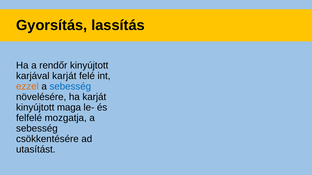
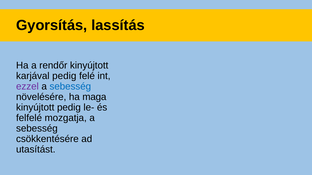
karjával karját: karját -> pedig
ezzel colour: orange -> purple
ha karját: karját -> maga
kinyújtott maga: maga -> pedig
